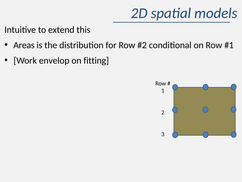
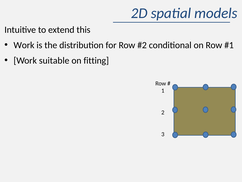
Areas at (24, 45): Areas -> Work
envelop: envelop -> suitable
